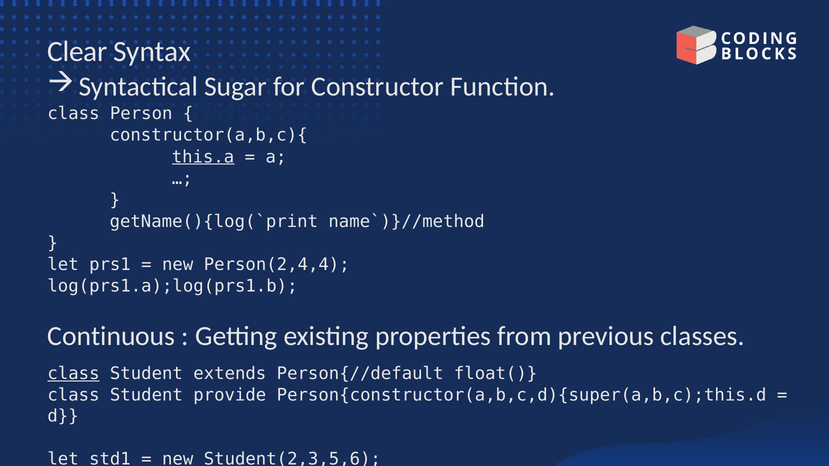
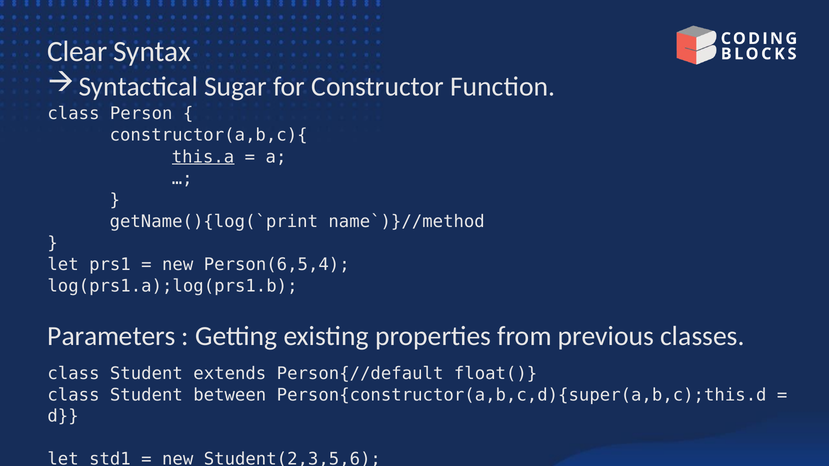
Person(2,4,4: Person(2,4,4 -> Person(6,5,4
Continuous: Continuous -> Parameters
class at (74, 374) underline: present -> none
provide: provide -> between
